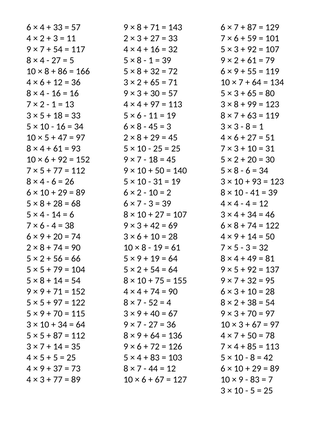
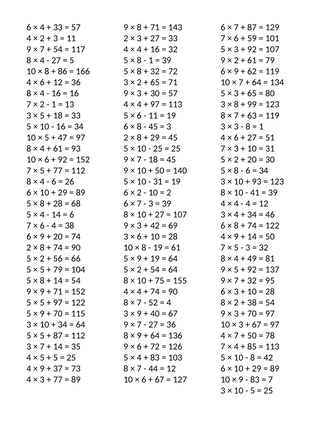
55: 55 -> 62
